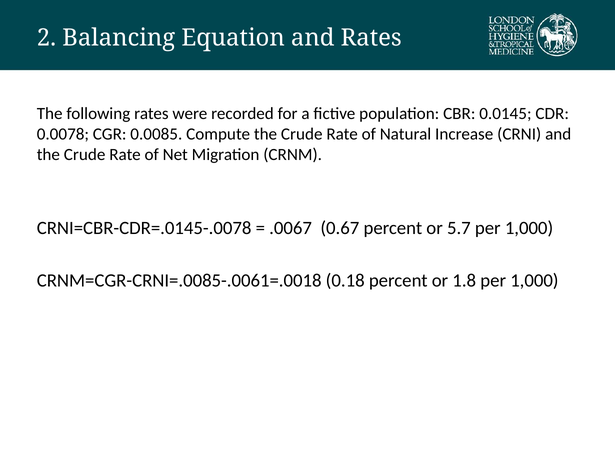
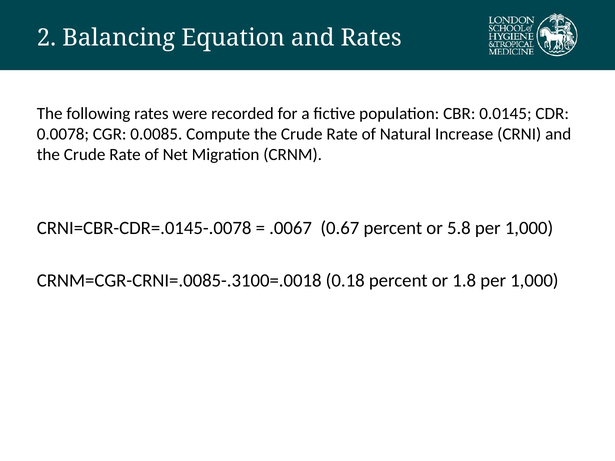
5.7: 5.7 -> 5.8
CRNM=CGR-CRNI=.0085-.0061=.0018: CRNM=CGR-CRNI=.0085-.0061=.0018 -> CRNM=CGR-CRNI=.0085-.3100=.0018
